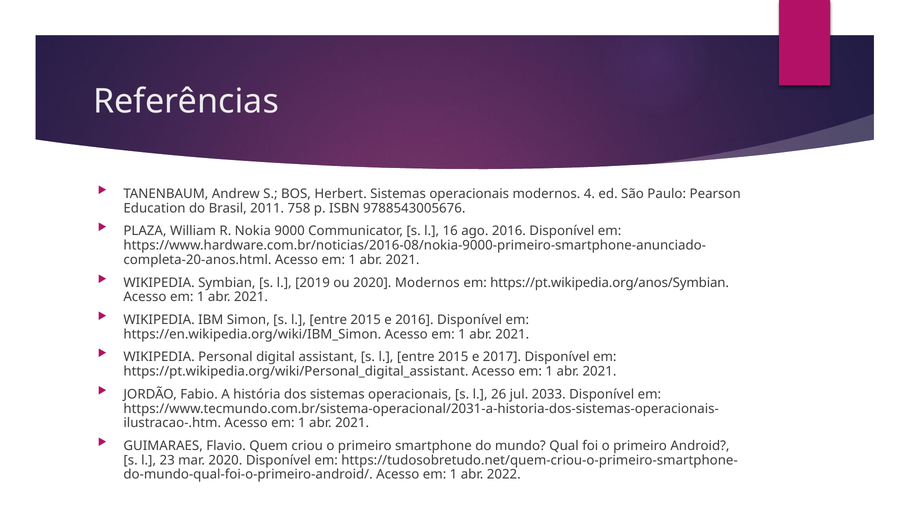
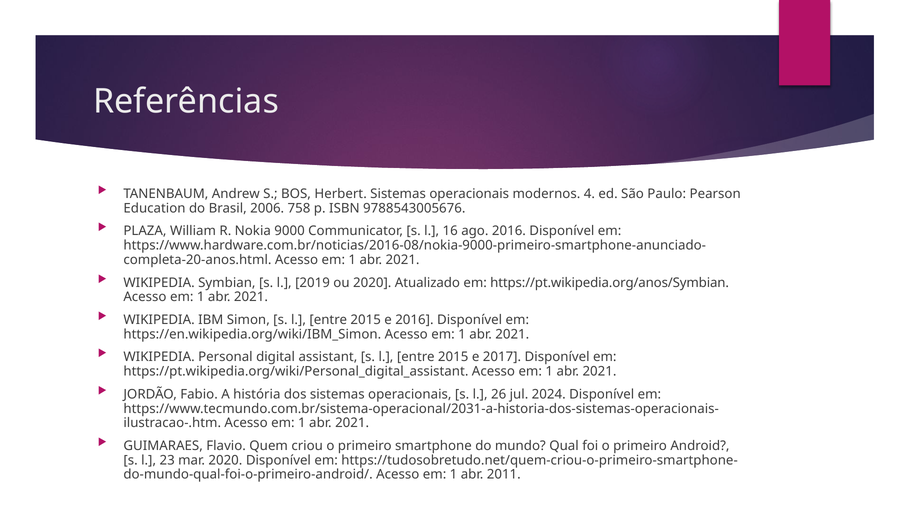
2011: 2011 -> 2006
2020 Modernos: Modernos -> Atualizado
2033: 2033 -> 2024
2022: 2022 -> 2011
